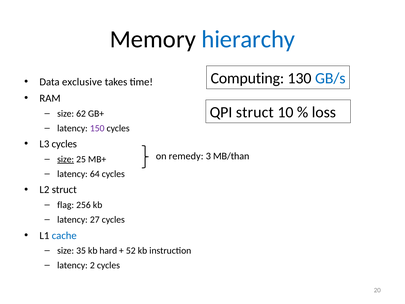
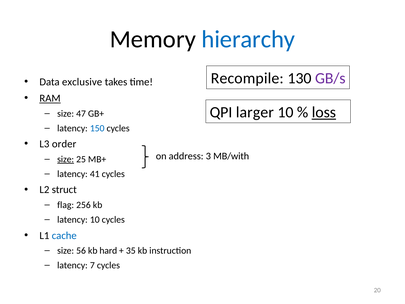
Computing: Computing -> Recompile
GB/s colour: blue -> purple
RAM underline: none -> present
QPI struct: struct -> larger
loss underline: none -> present
62: 62 -> 47
150 colour: purple -> blue
L3 cycles: cycles -> order
remedy: remedy -> address
MB/than: MB/than -> MB/with
64: 64 -> 41
latency 27: 27 -> 10
35: 35 -> 56
52: 52 -> 35
2: 2 -> 7
